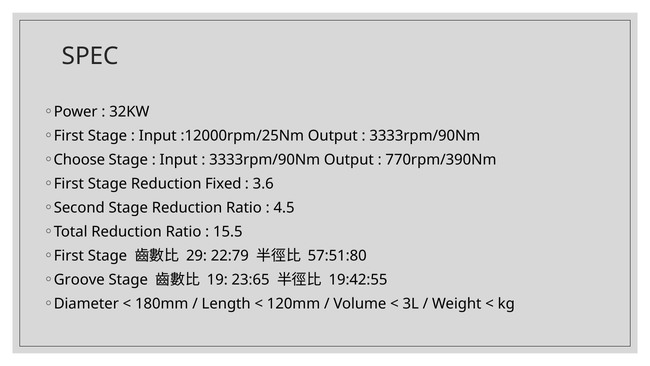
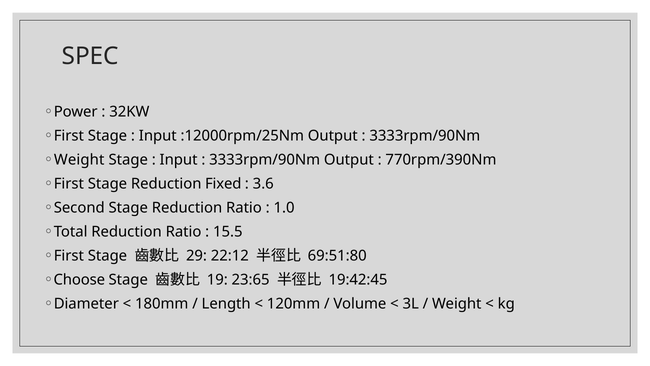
Choose at (79, 160): Choose -> Weight
4.5: 4.5 -> 1.0
22:79: 22:79 -> 22:12
57:51:80: 57:51:80 -> 69:51:80
Groove: Groove -> Choose
19:42:55: 19:42:55 -> 19:42:45
